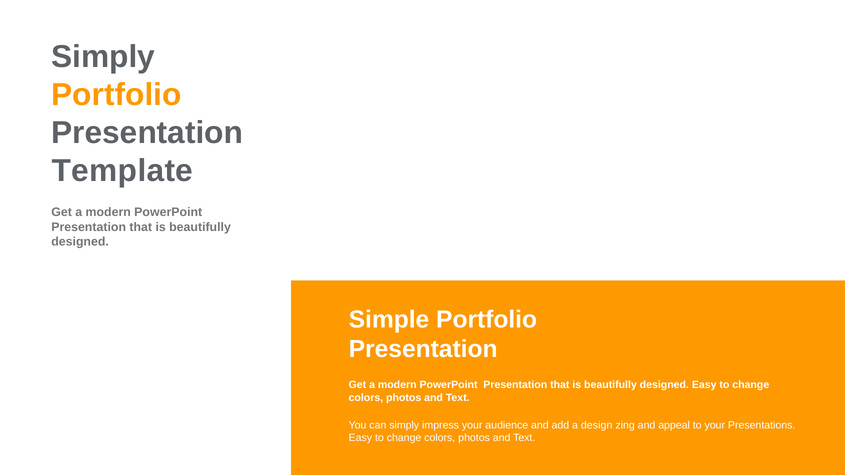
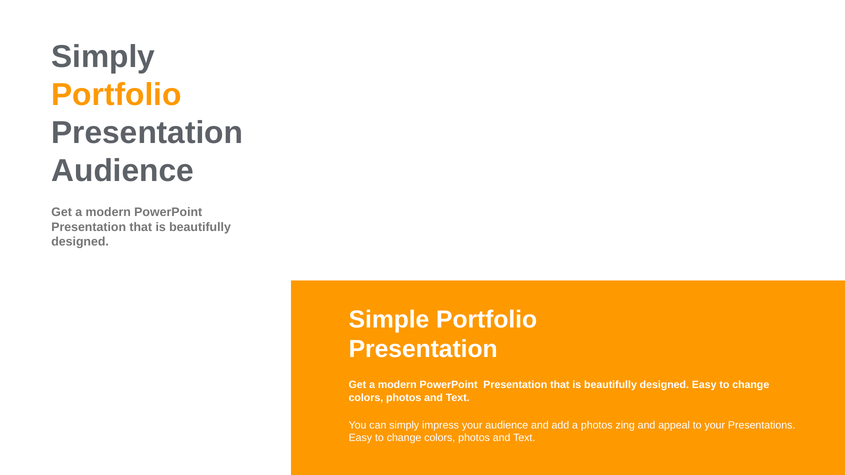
Template at (122, 171): Template -> Audience
a design: design -> photos
